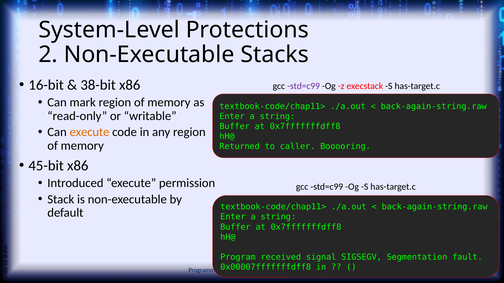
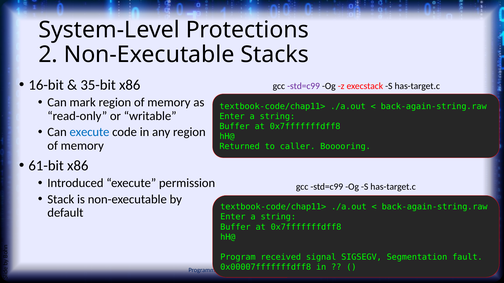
38-bit: 38-bit -> 35-bit
execute at (89, 132) colour: orange -> blue
45-bit: 45-bit -> 61-bit
